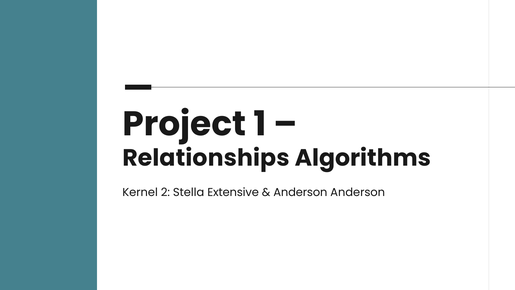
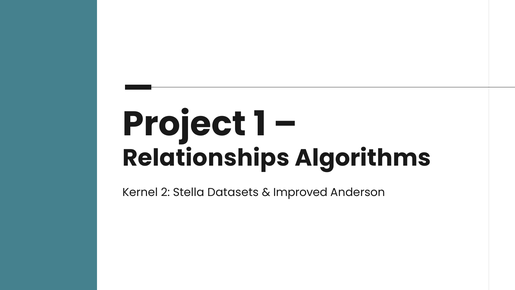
Extensive: Extensive -> Datasets
Anderson at (300, 192): Anderson -> Improved
